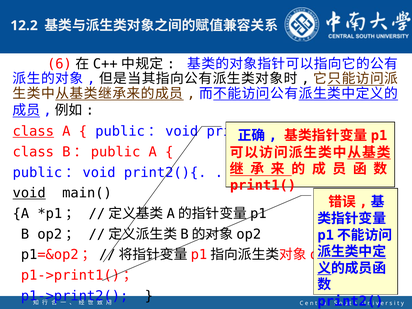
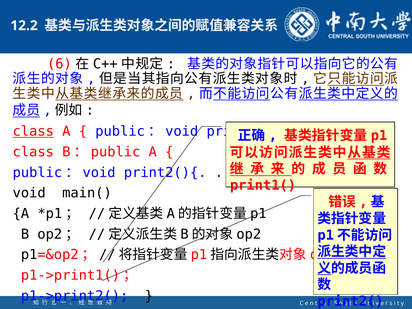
void underline: present -> none
